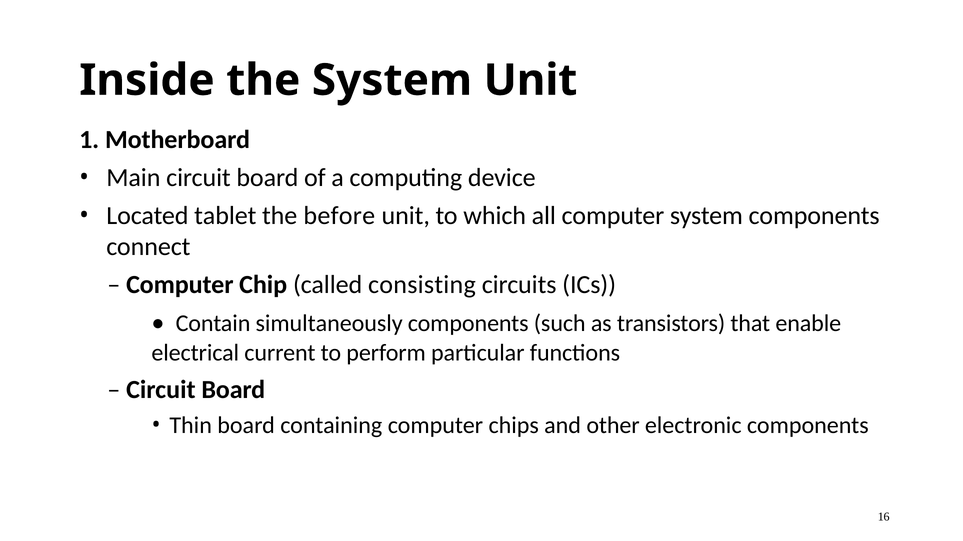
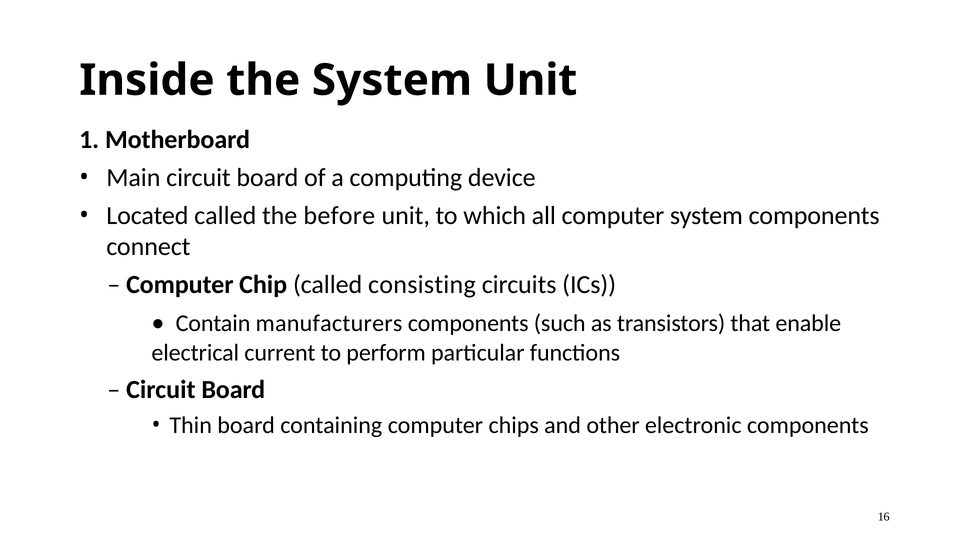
Located tablet: tablet -> called
simultaneously: simultaneously -> manufacturers
